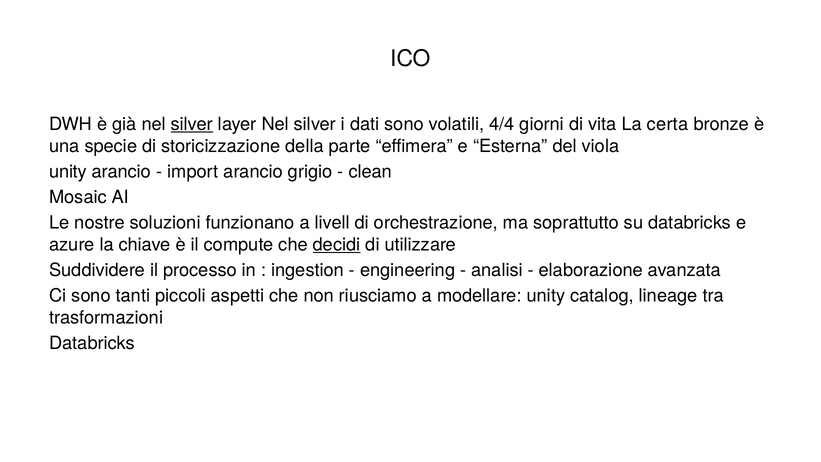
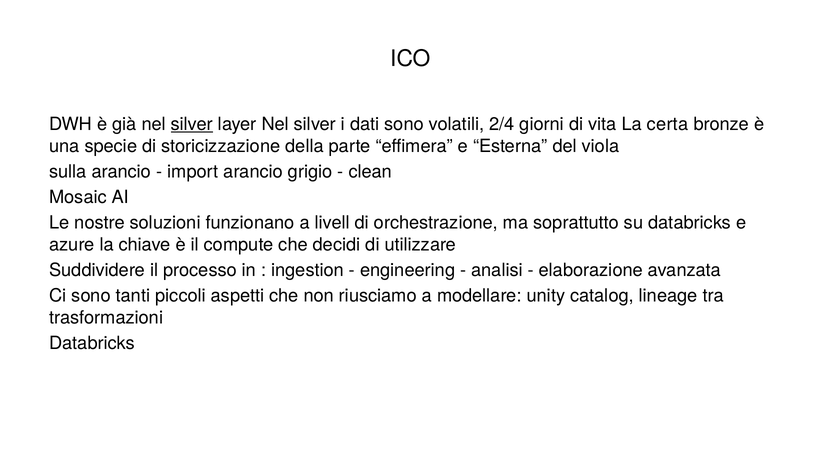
4/4: 4/4 -> 2/4
unity at (68, 172): unity -> sulla
decidi underline: present -> none
